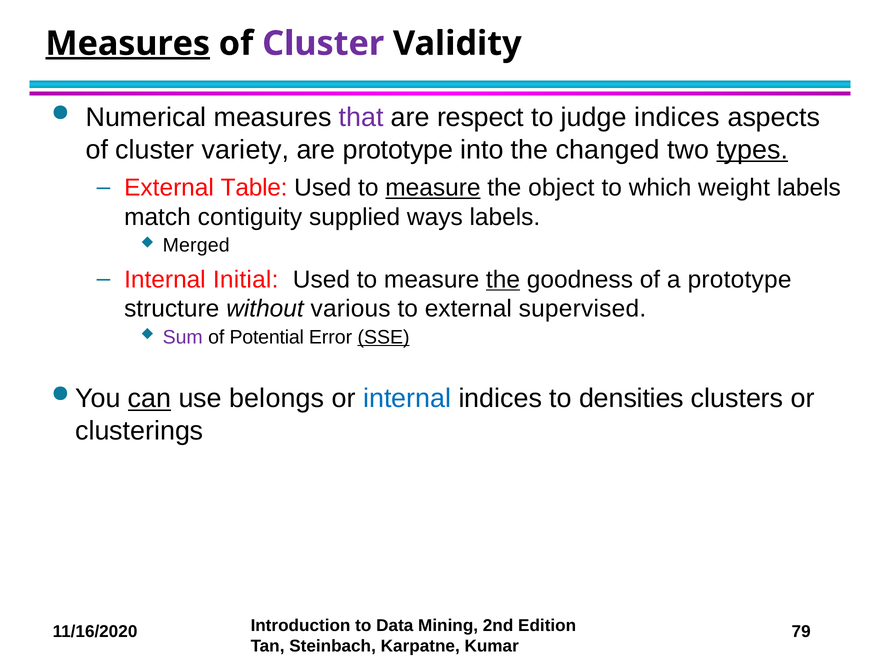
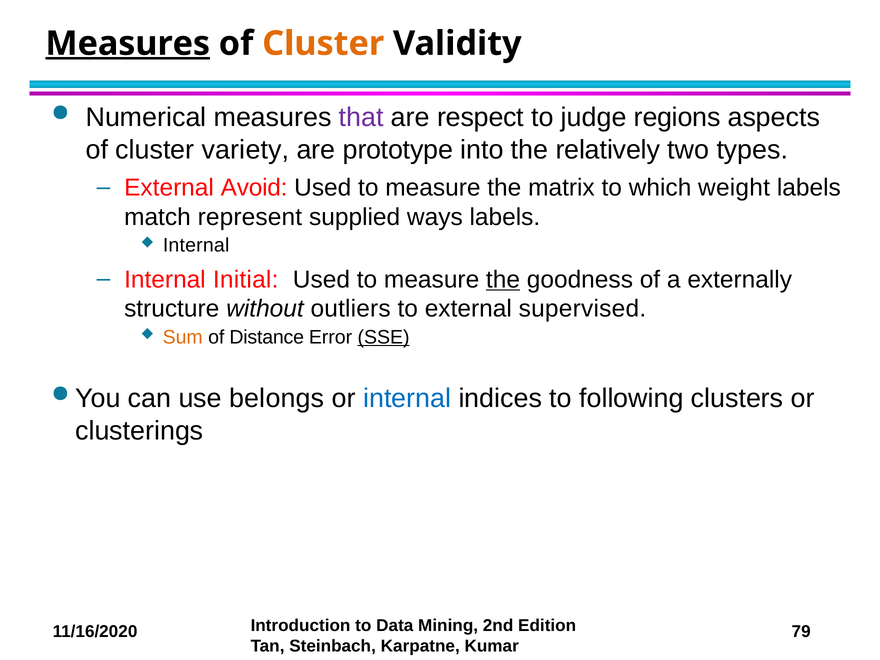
Cluster at (323, 44) colour: purple -> orange
judge indices: indices -> regions
changed: changed -> relatively
types underline: present -> none
Table: Table -> Avoid
measure at (433, 188) underline: present -> none
object: object -> matrix
contiguity: contiguity -> represent
Merged at (196, 246): Merged -> Internal
a prototype: prototype -> externally
various: various -> outliers
Sum colour: purple -> orange
Potential: Potential -> Distance
can underline: present -> none
densities: densities -> following
